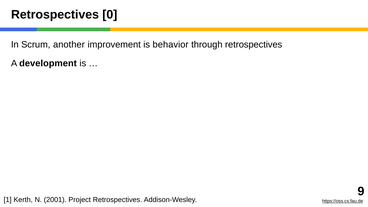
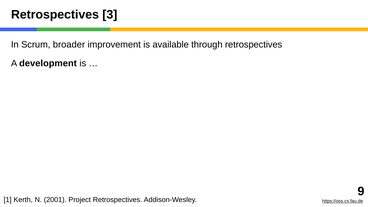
0: 0 -> 3
another: another -> broader
behavior: behavior -> available
